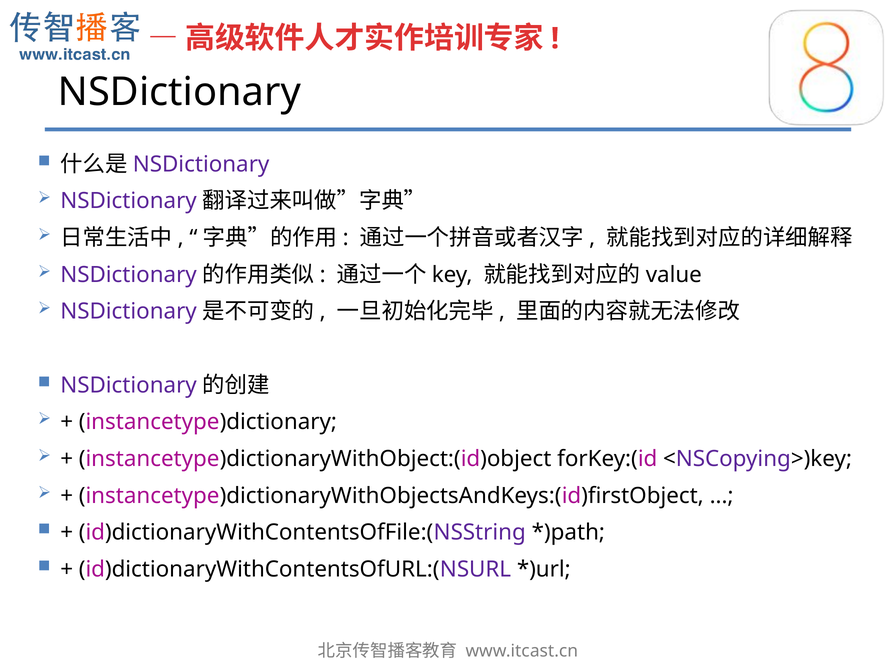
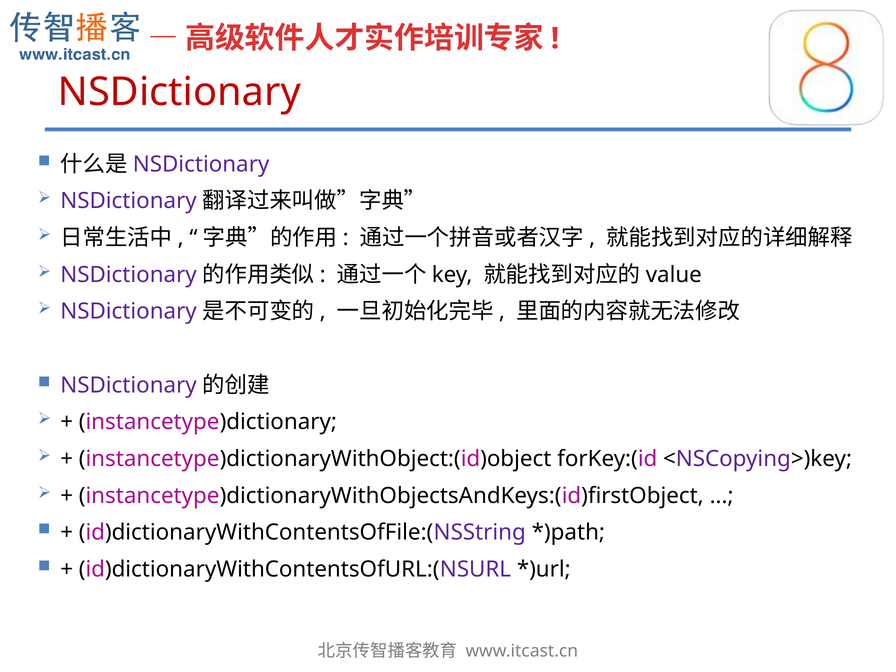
NSDictionary colour: black -> red
